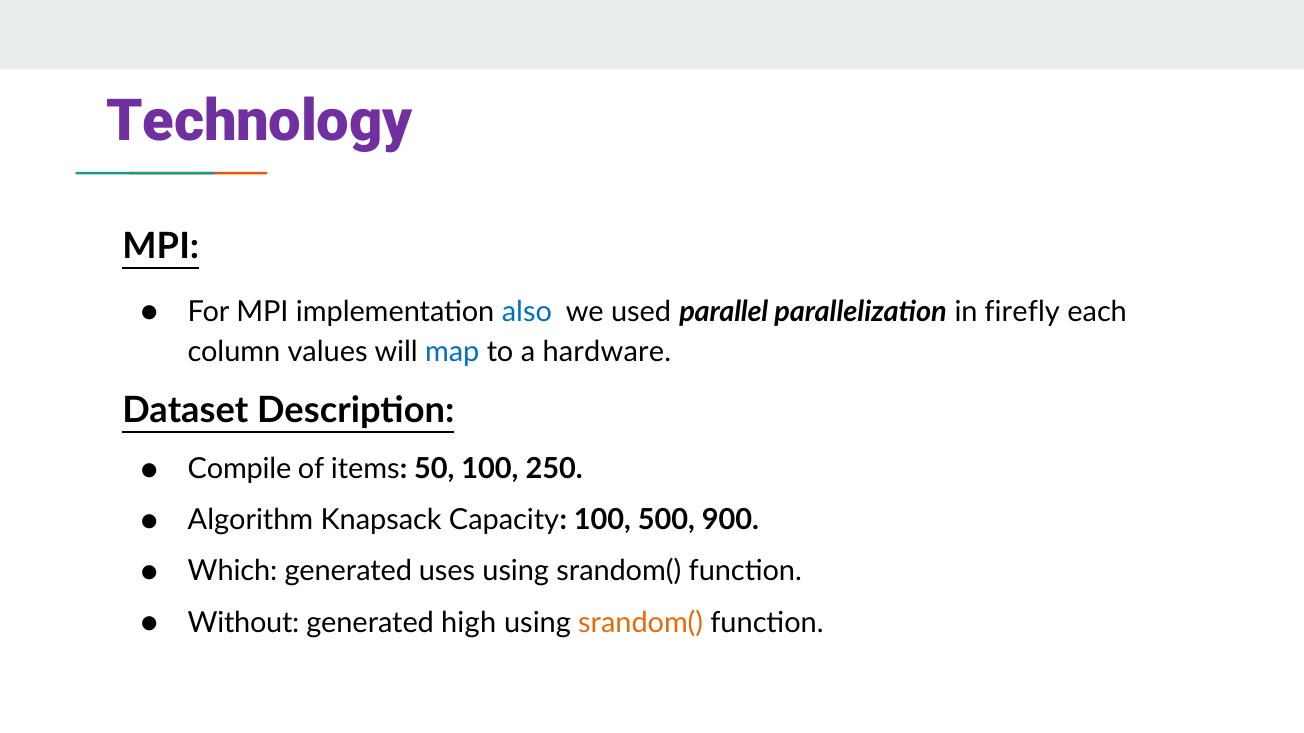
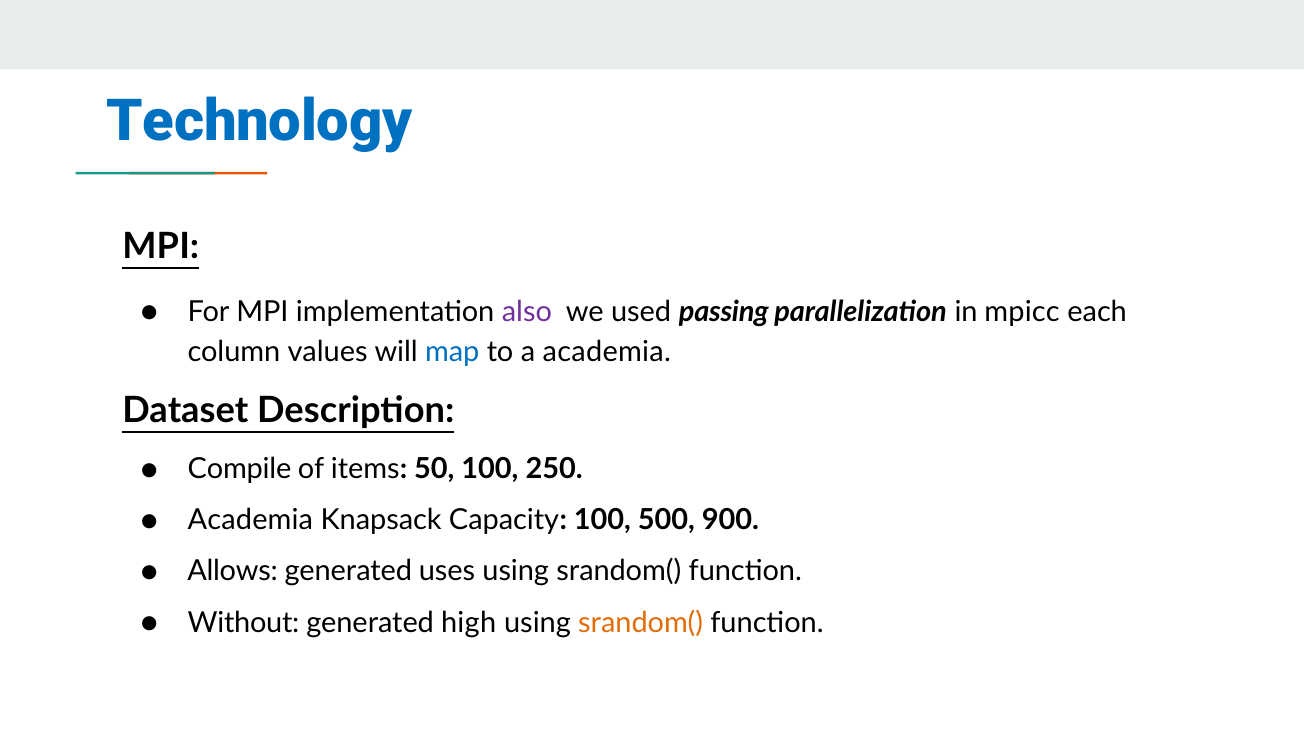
Technology colour: purple -> blue
also colour: blue -> purple
parallel: parallel -> passing
firefly: firefly -> mpicc
a hardware: hardware -> academia
Algorithm at (250, 521): Algorithm -> Academia
Which: Which -> Allows
